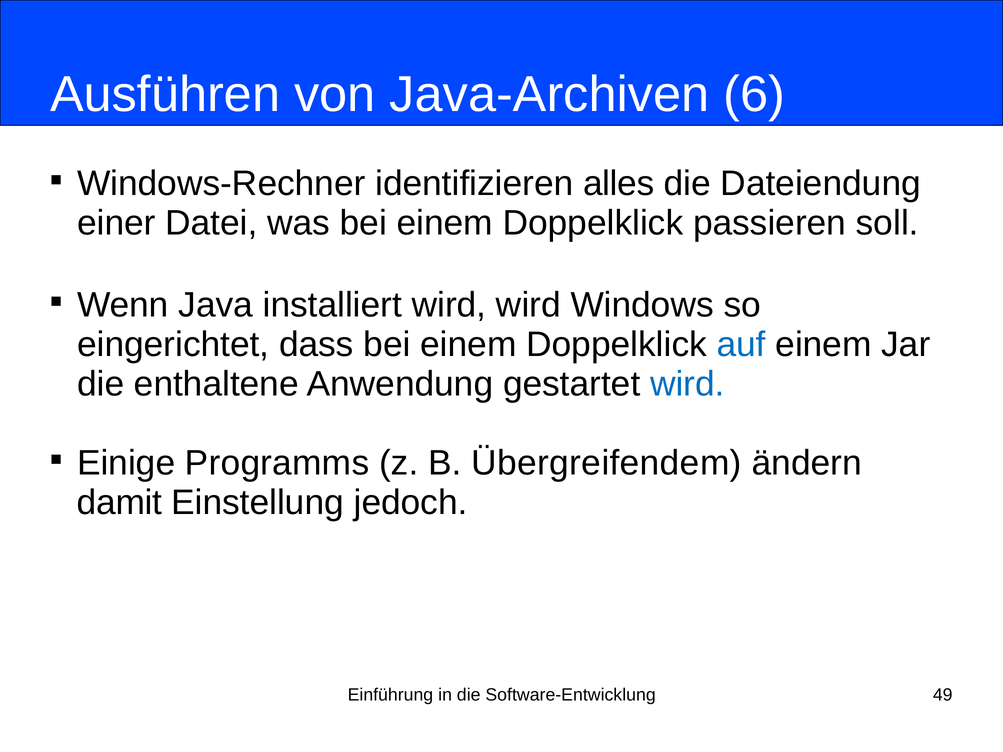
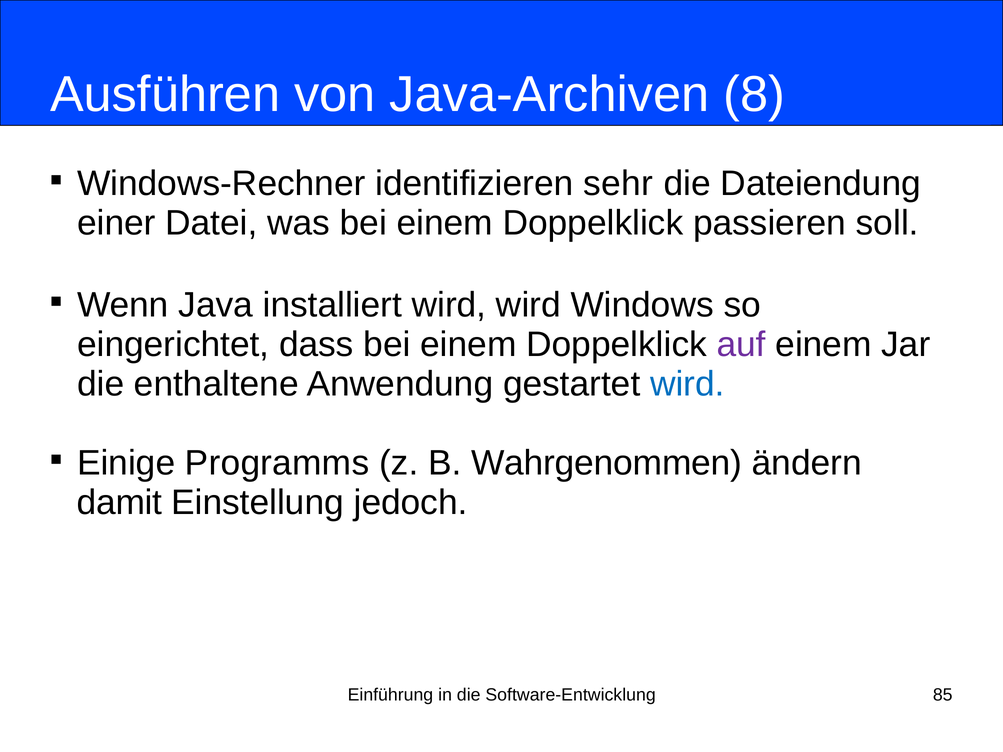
6: 6 -> 8
alles: alles -> sehr
auf colour: blue -> purple
Übergreifendem: Übergreifendem -> Wahrgenommen
49: 49 -> 85
